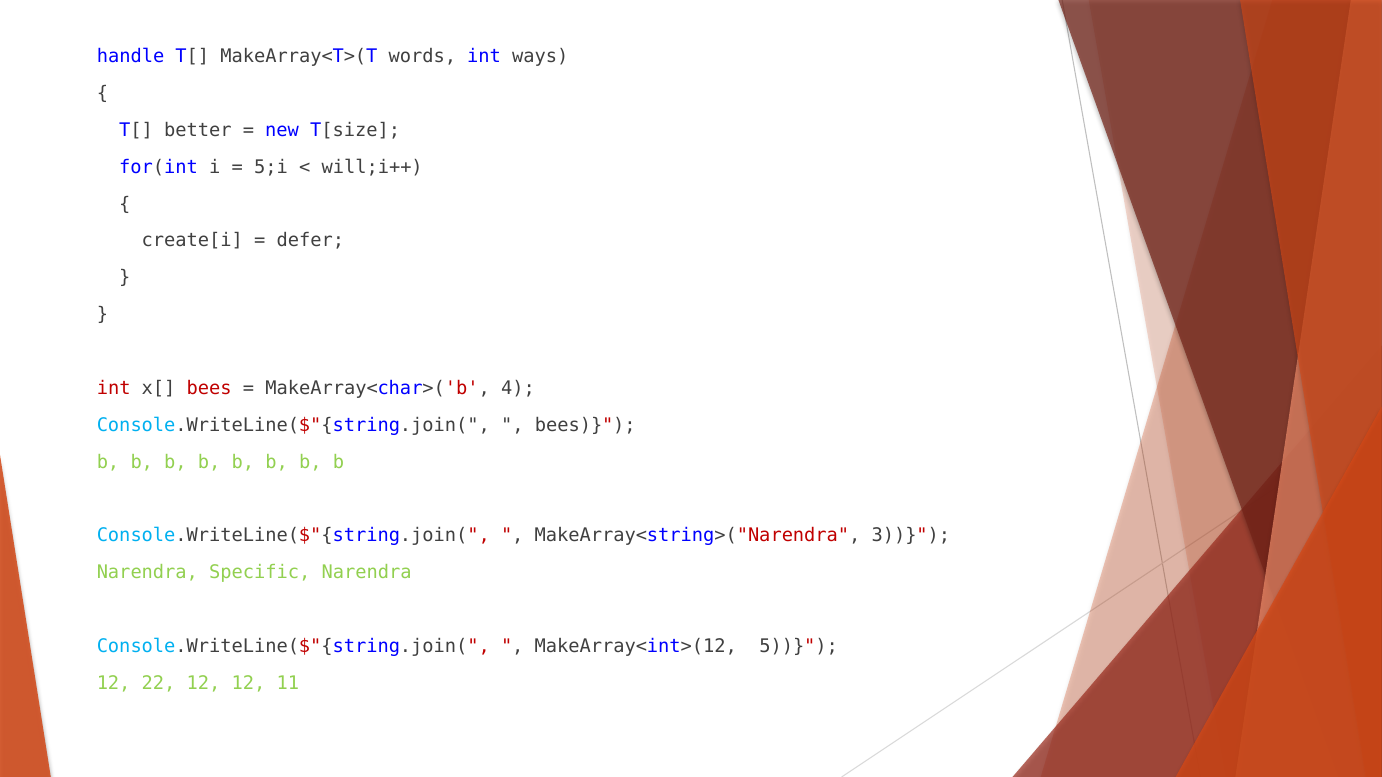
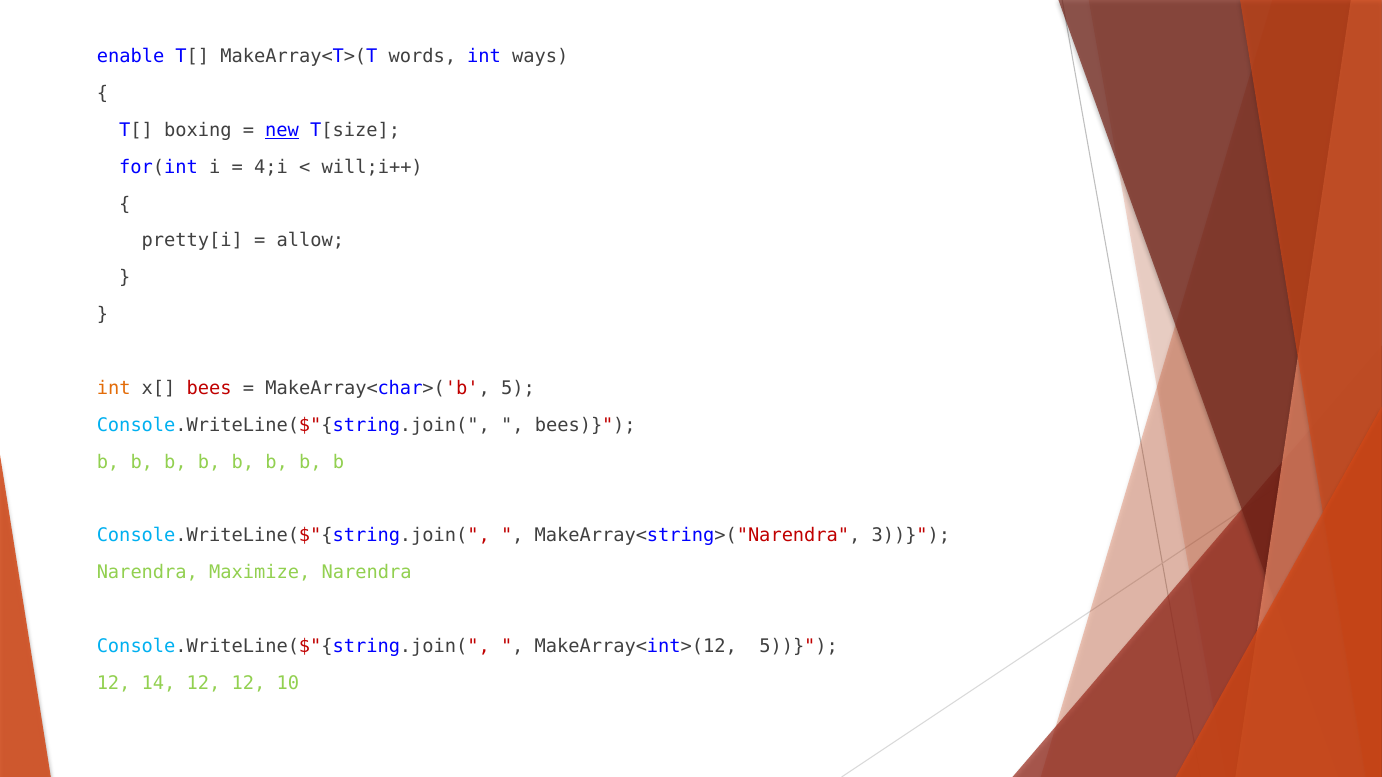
handle: handle -> enable
better: better -> boxing
new underline: none -> present
5;i: 5;i -> 4;i
create[i: create[i -> pretty[i
defer: defer -> allow
int at (114, 388) colour: red -> orange
MakeArray<char>('b 4: 4 -> 5
Specific: Specific -> Maximize
22: 22 -> 14
11: 11 -> 10
